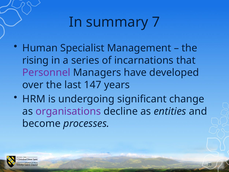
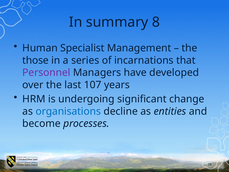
7: 7 -> 8
rising: rising -> those
147: 147 -> 107
organisations colour: purple -> blue
